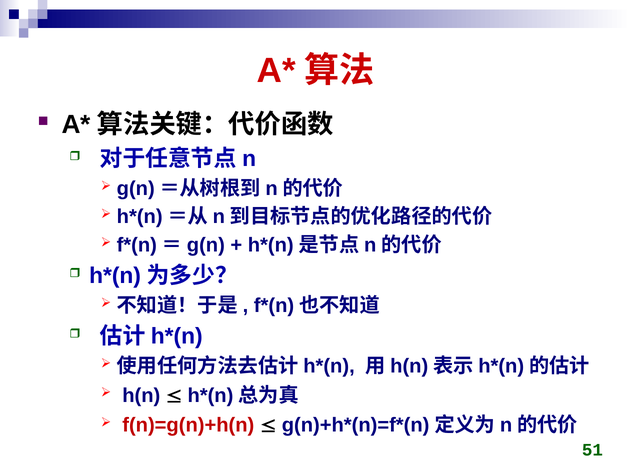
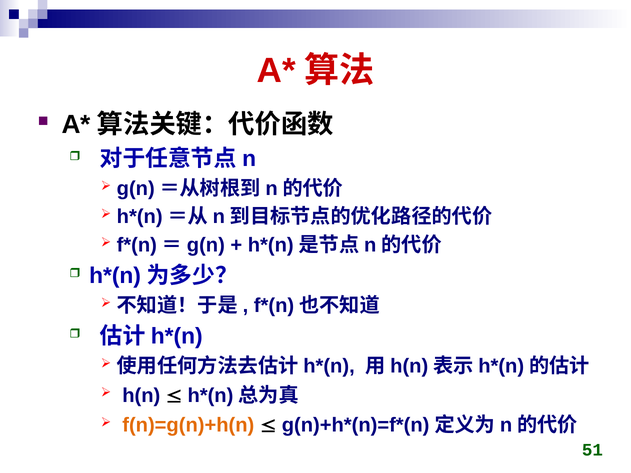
f(n)=g(n)+h(n colour: red -> orange
